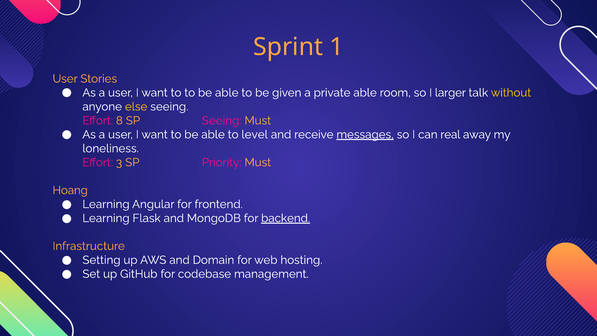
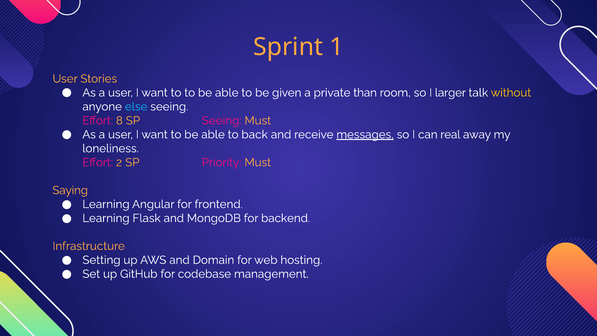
private able: able -> than
else colour: yellow -> light blue
level: level -> back
3: 3 -> 2
Hoang: Hoang -> Saying
backend underline: present -> none
